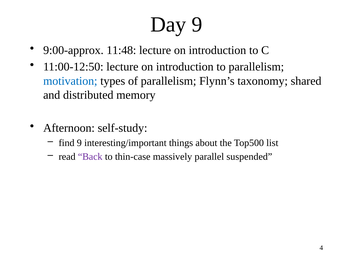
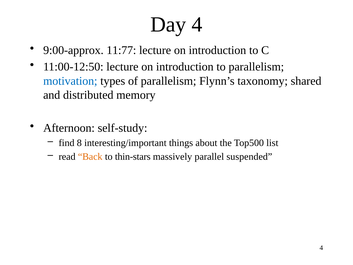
Day 9: 9 -> 4
11:48: 11:48 -> 11:77
find 9: 9 -> 8
Back colour: purple -> orange
thin-case: thin-case -> thin-stars
